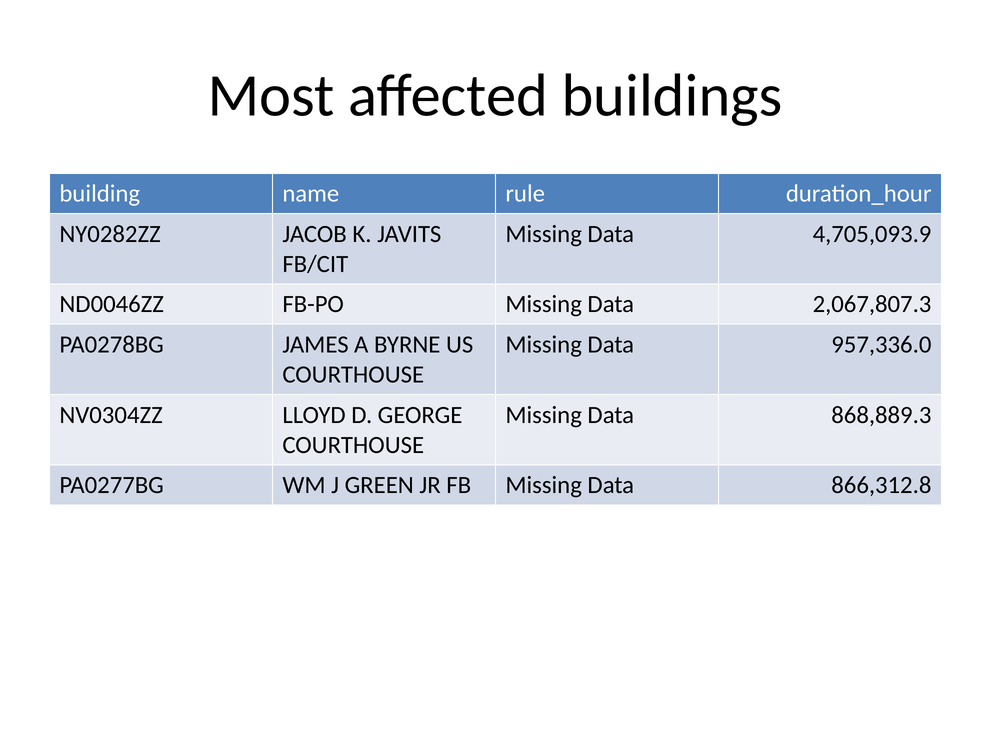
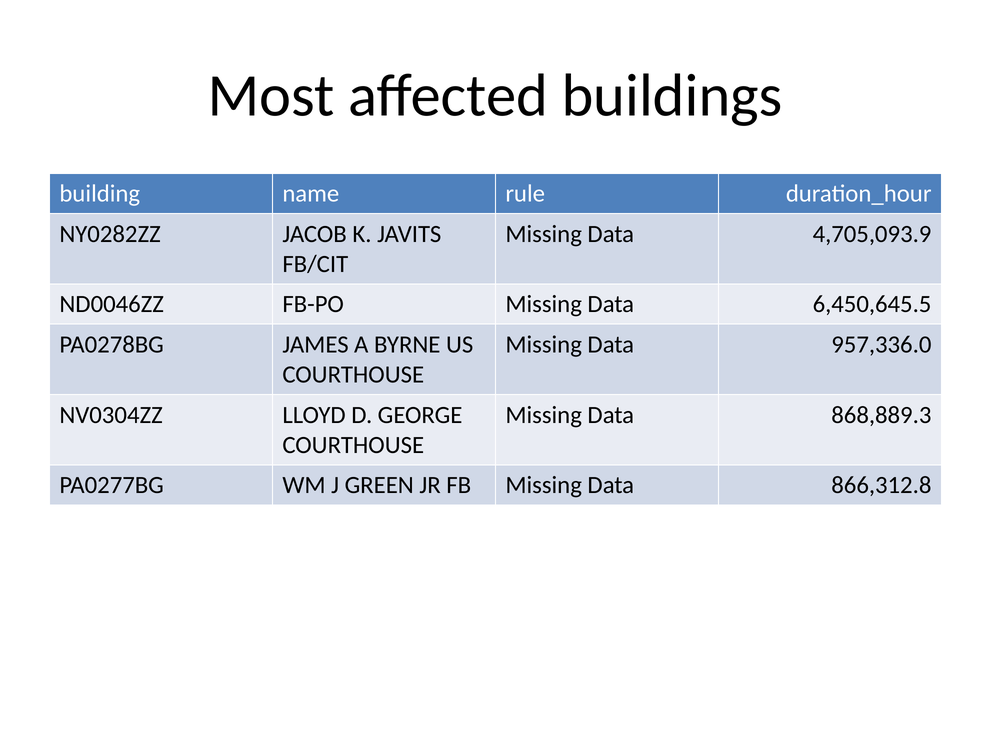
2,067,807.3: 2,067,807.3 -> 6,450,645.5
